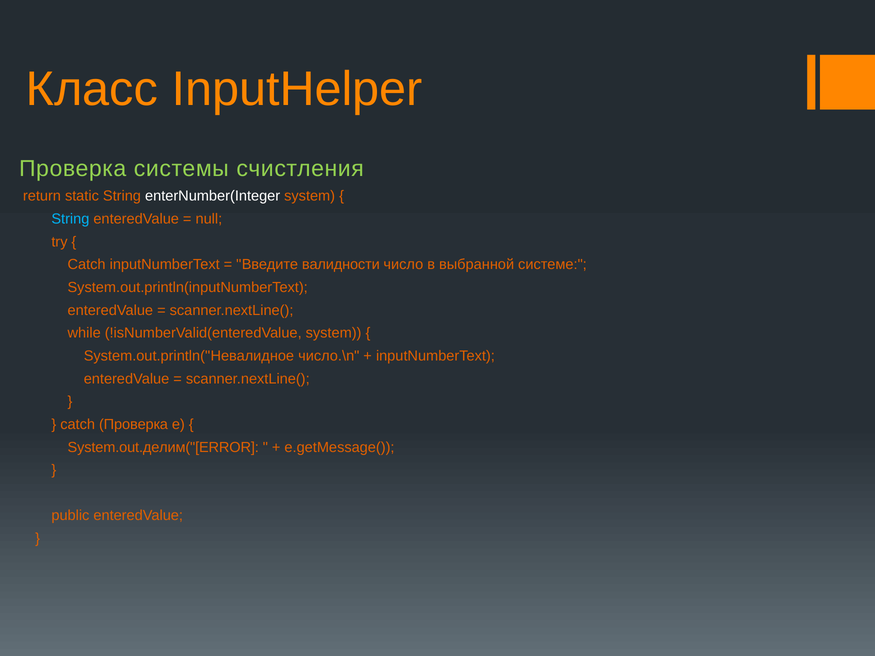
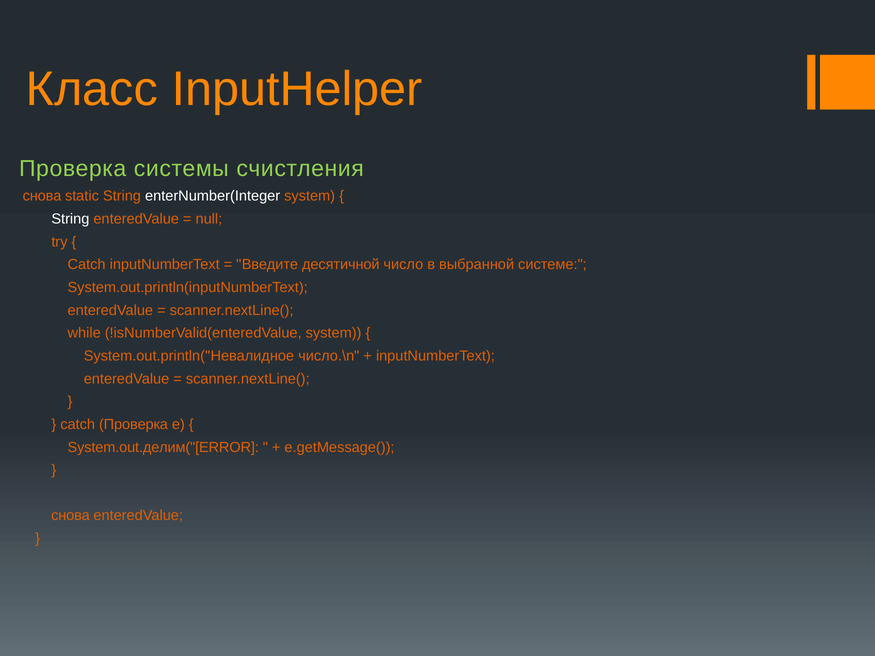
return at (42, 196): return -> снова
String at (70, 219) colour: light blue -> white
валидности: валидности -> десятичной
public at (70, 516): public -> снова
